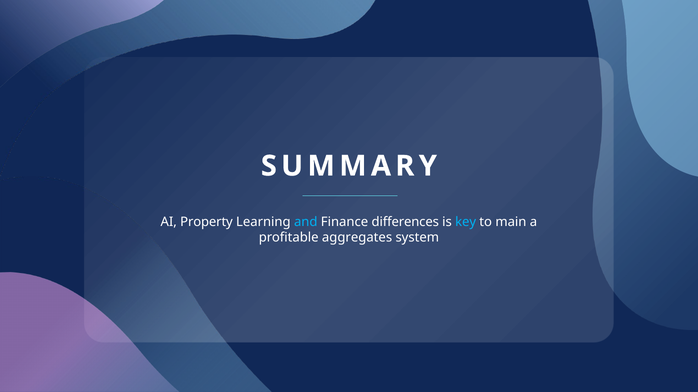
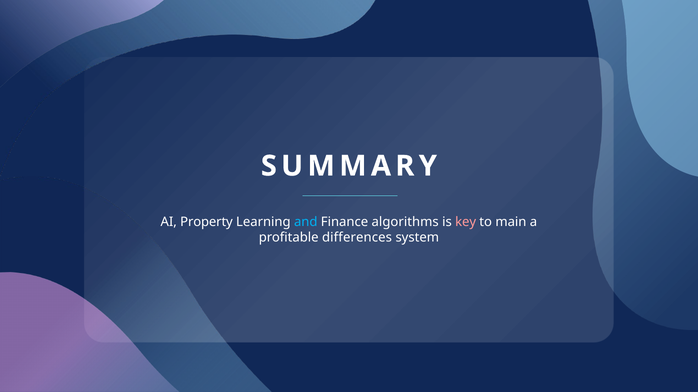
differences: differences -> algorithms
key colour: light blue -> pink
aggregates: aggregates -> differences
